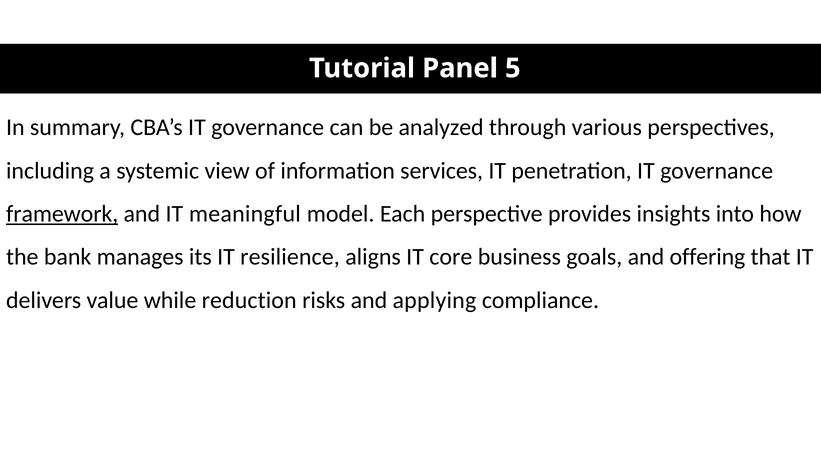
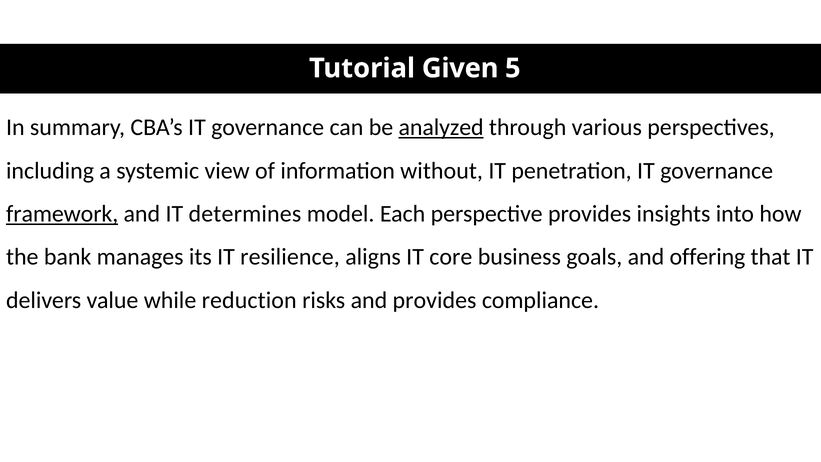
Panel: Panel -> Given
analyzed underline: none -> present
services: services -> without
meaningful: meaningful -> determines
and applying: applying -> provides
